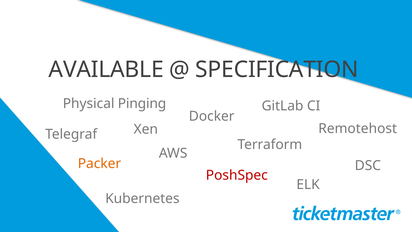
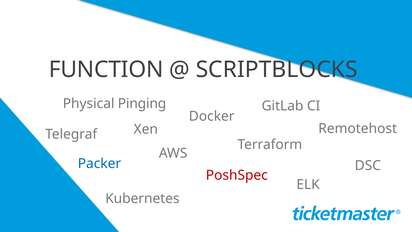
AVAILABLE: AVAILABLE -> FUNCTION
SPECIFICATION: SPECIFICATION -> SCRIPTBLOCKS
Packer colour: orange -> blue
